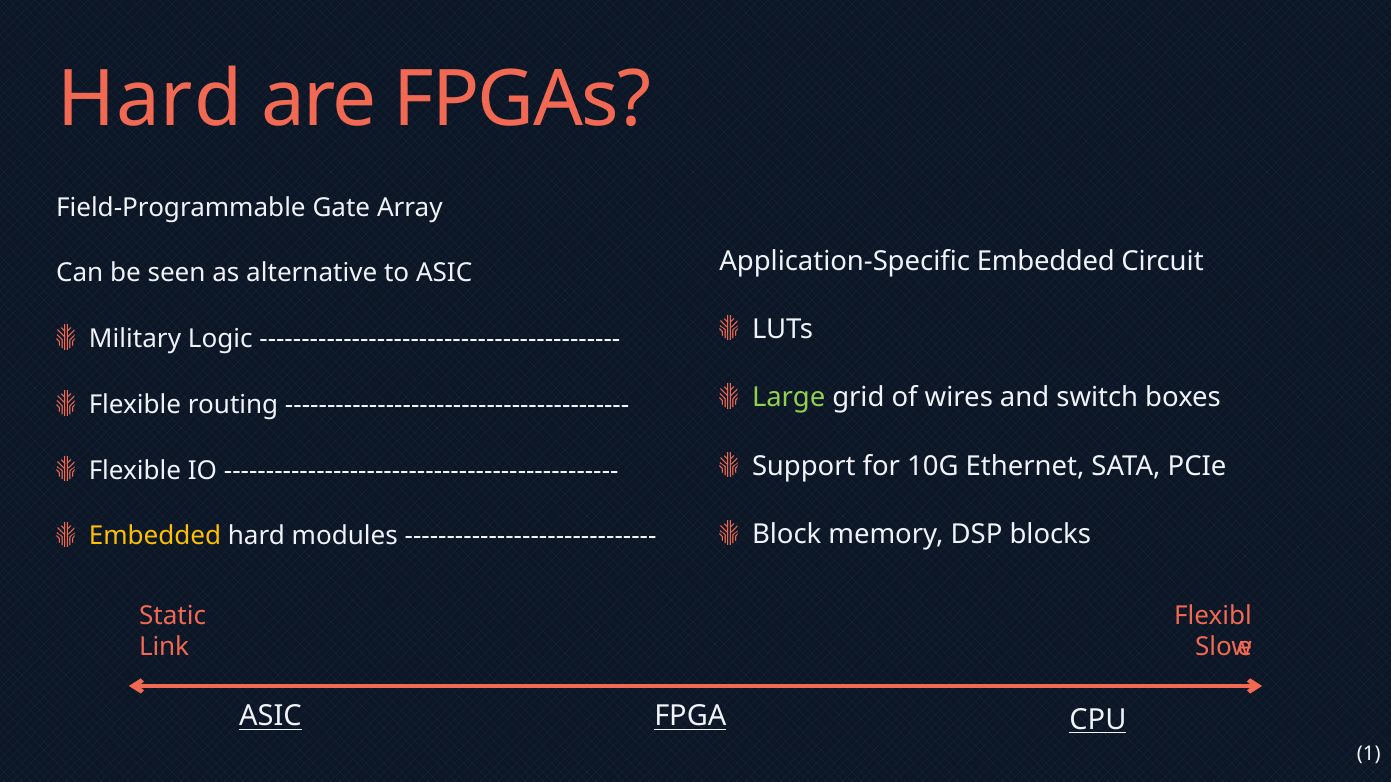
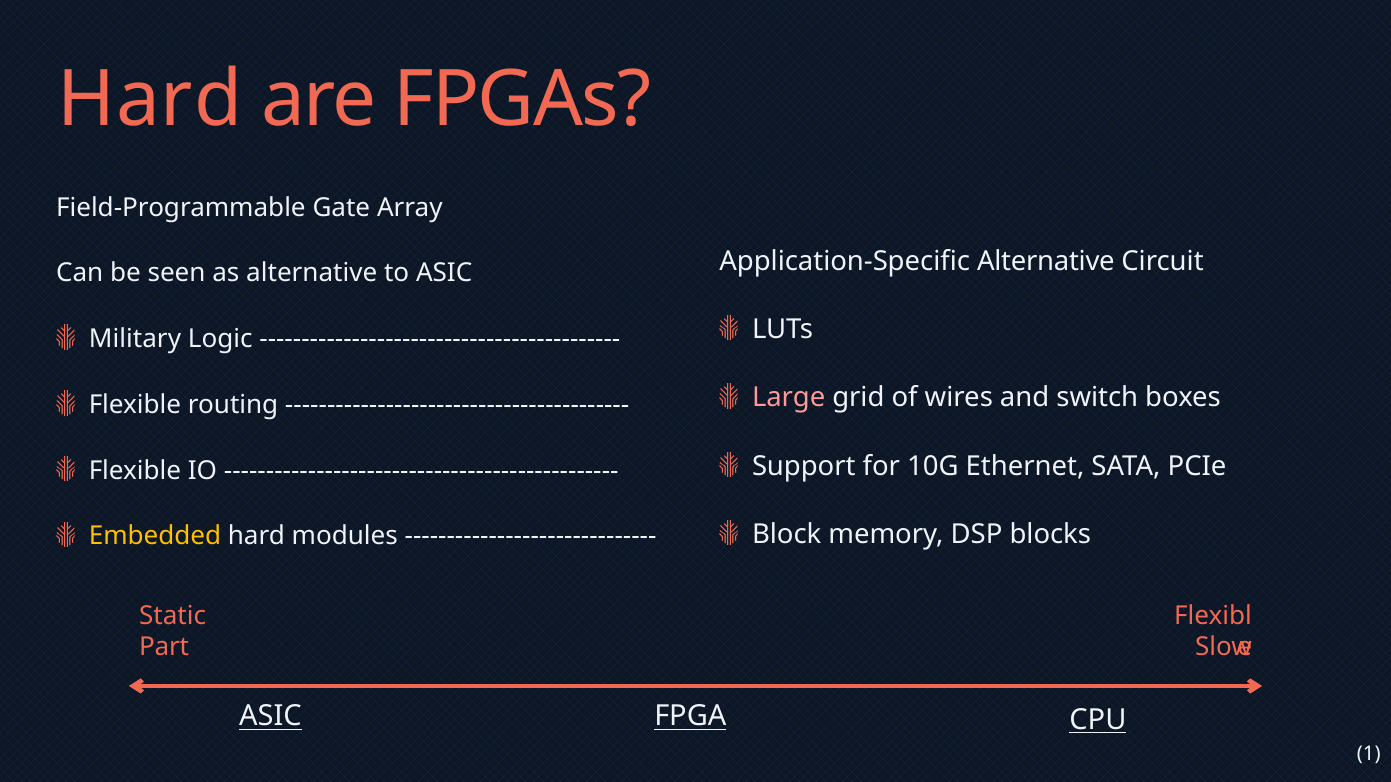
Application-Specific Embedded: Embedded -> Alternative
Large colour: light green -> pink
Link: Link -> Part
